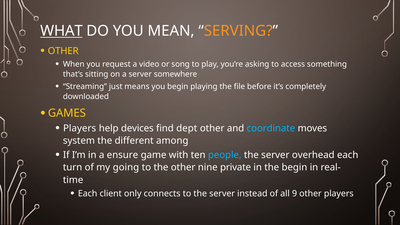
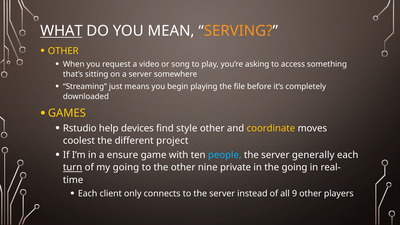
Players at (80, 128): Players -> Rstudio
dept: dept -> style
coordinate colour: light blue -> yellow
system: system -> coolest
among: among -> project
overhead: overhead -> generally
turn underline: none -> present
the begin: begin -> going
